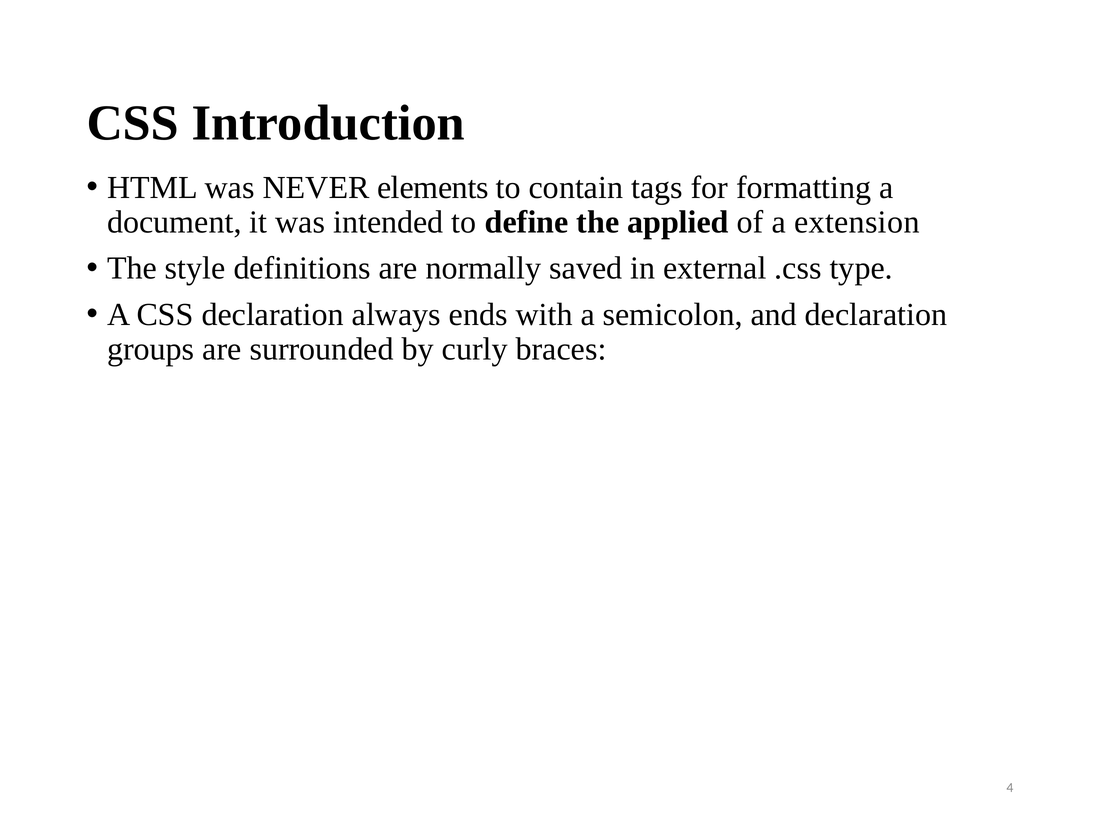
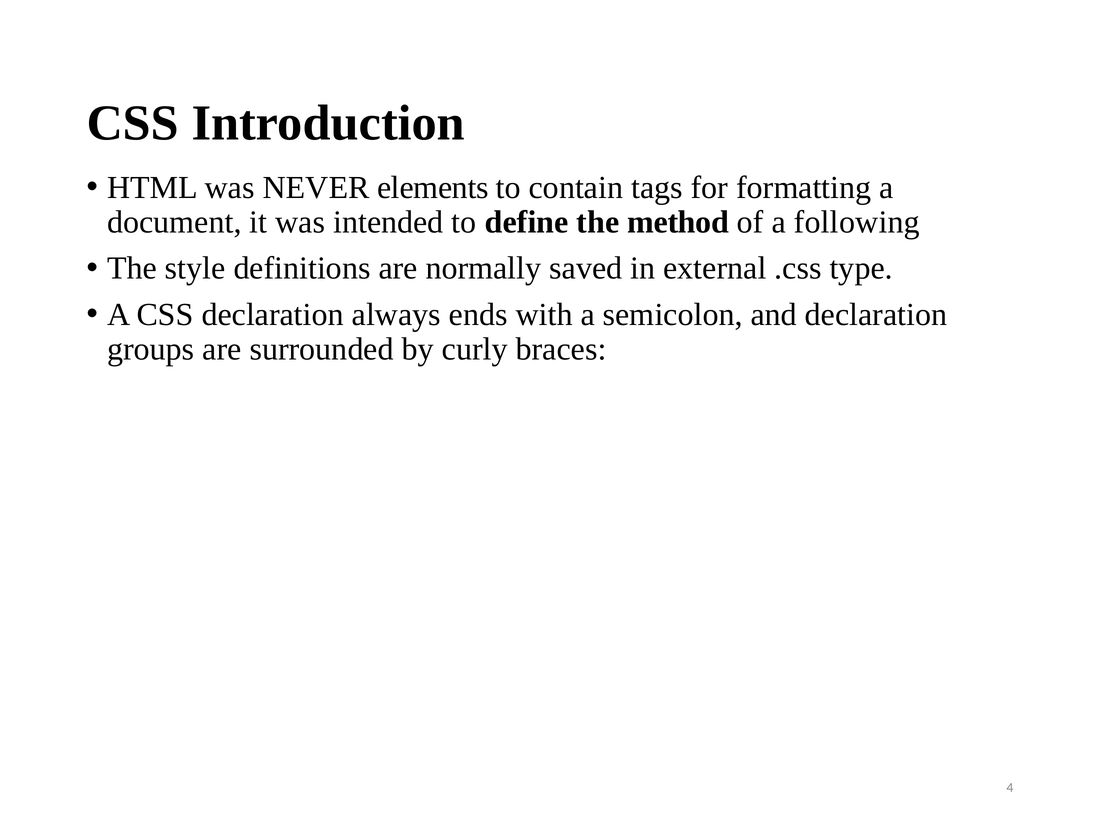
applied: applied -> method
extension: extension -> following
